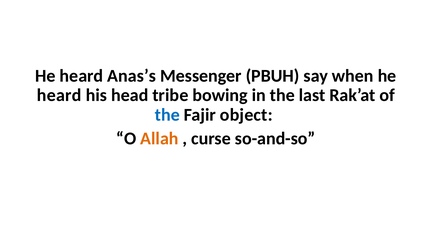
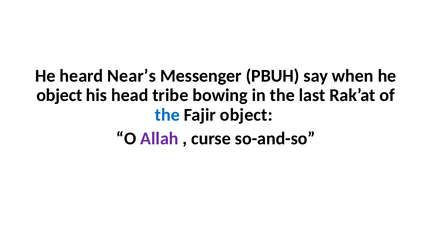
Anas’s: Anas’s -> Near’s
heard at (59, 95): heard -> object
Allah colour: orange -> purple
